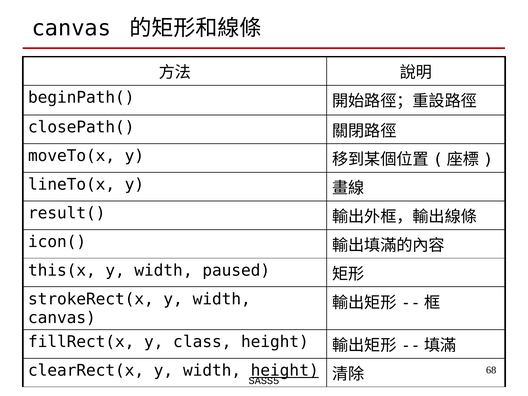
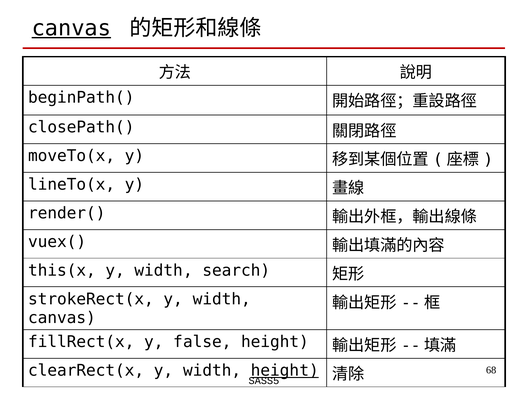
canvas at (71, 28) underline: none -> present
result(: result( -> render(
icon(: icon( -> vuex(
paused: paused -> search
class: class -> false
